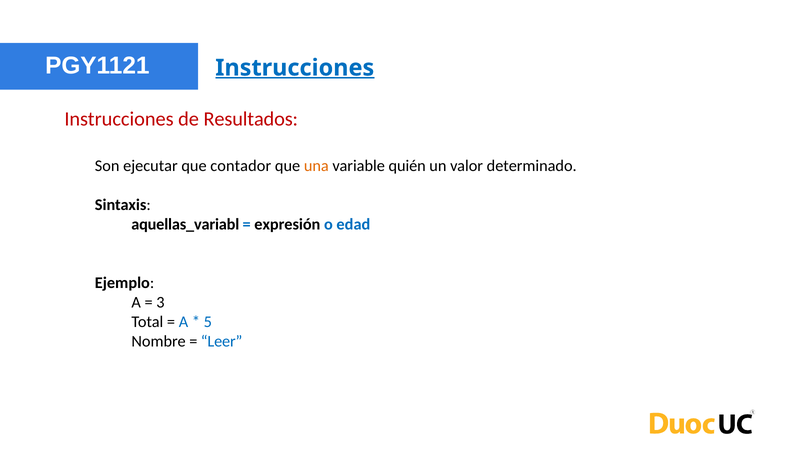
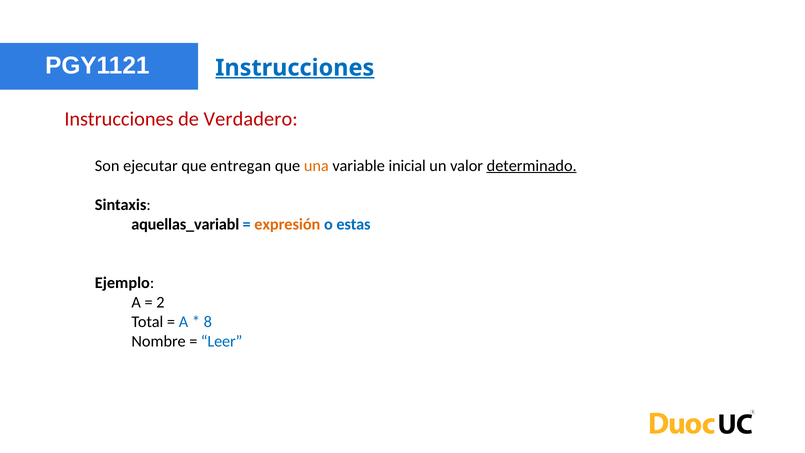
Resultados: Resultados -> Verdadero
contador: contador -> entregan
quién: quién -> inicial
determinado underline: none -> present
expresión colour: black -> orange
edad: edad -> estas
3: 3 -> 2
5: 5 -> 8
